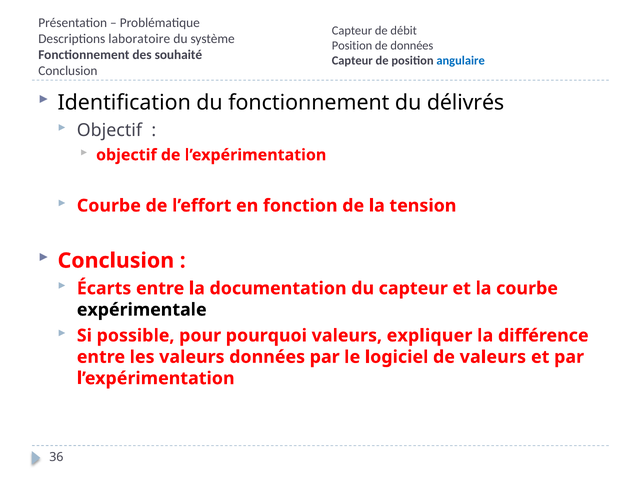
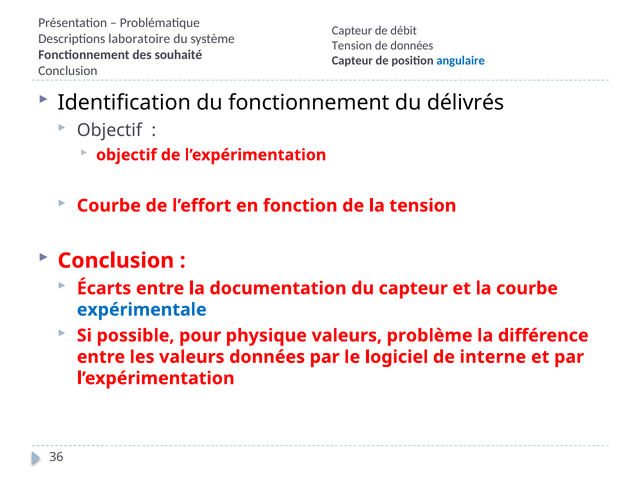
Position at (352, 46): Position -> Tension
expérimentale colour: black -> blue
pourquoi: pourquoi -> physique
expliquer: expliquer -> problème
de valeurs: valeurs -> interne
